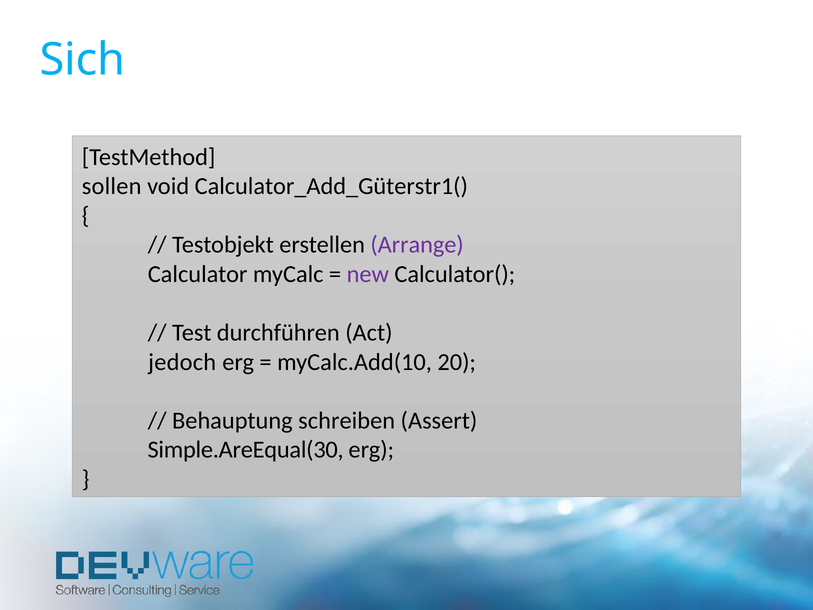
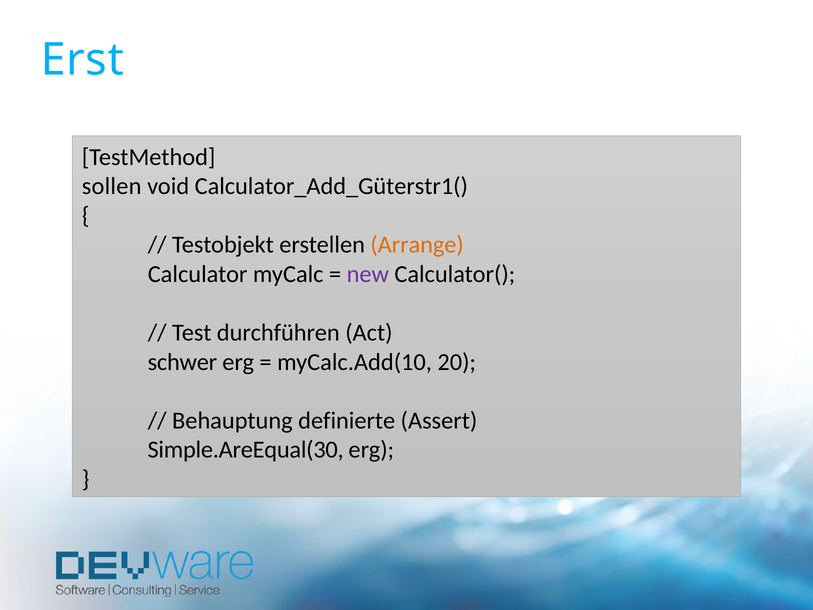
Sich: Sich -> Erst
Arrange colour: purple -> orange
jedoch: jedoch -> schwer
schreiben: schreiben -> definierte
